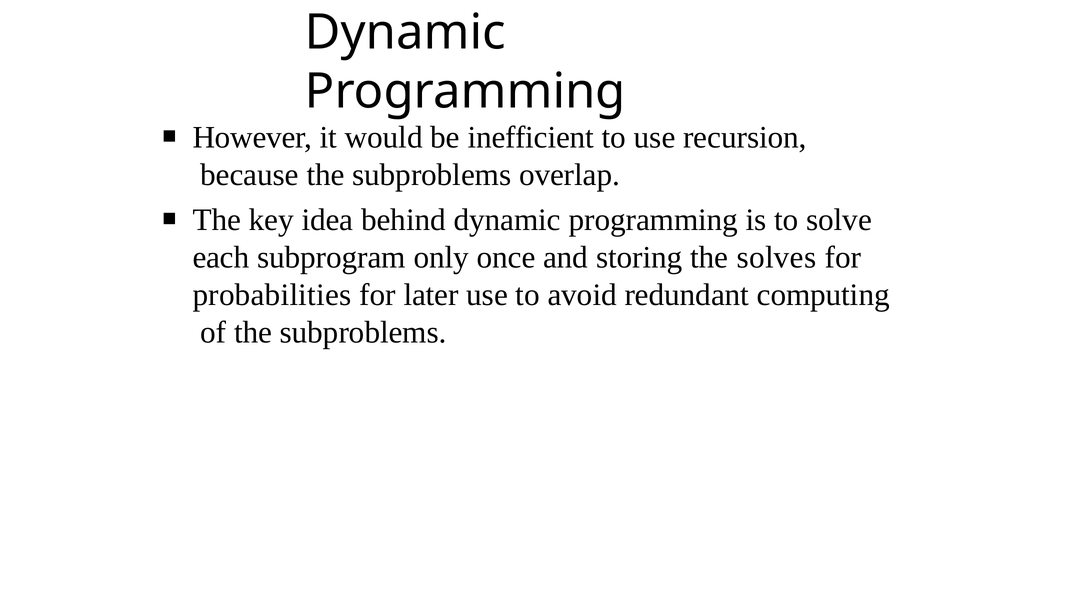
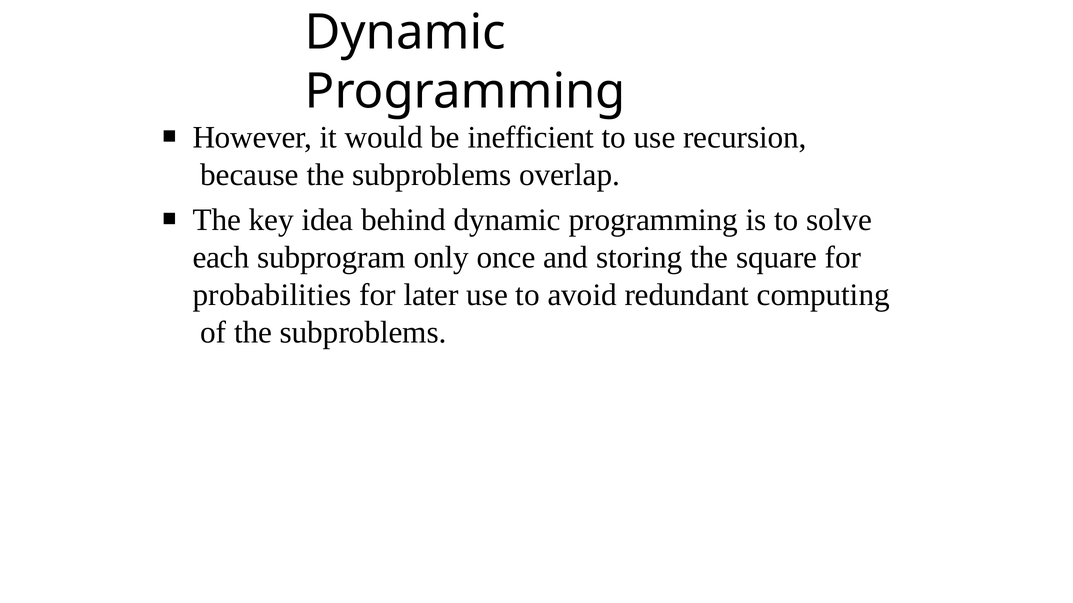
solves: solves -> square
